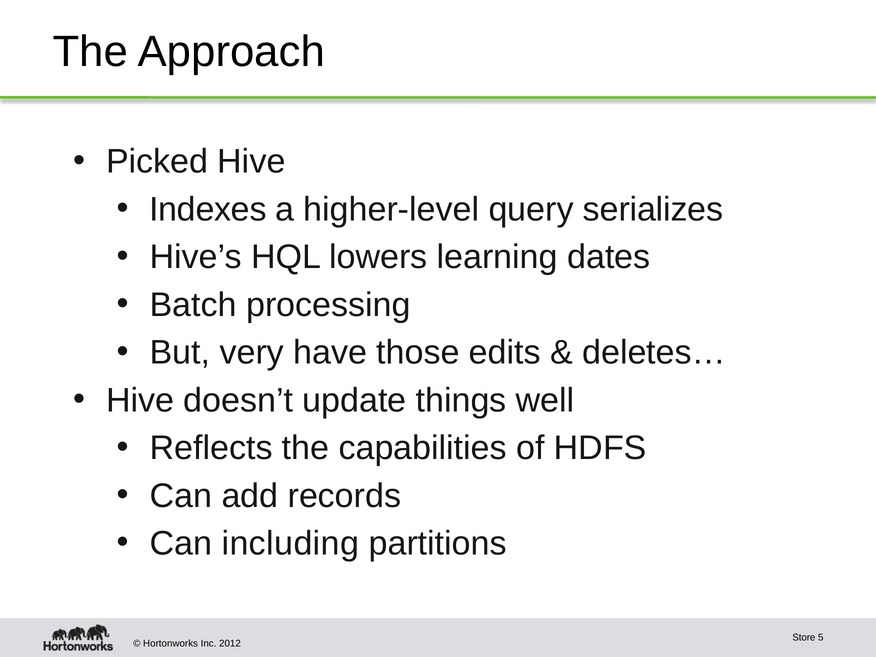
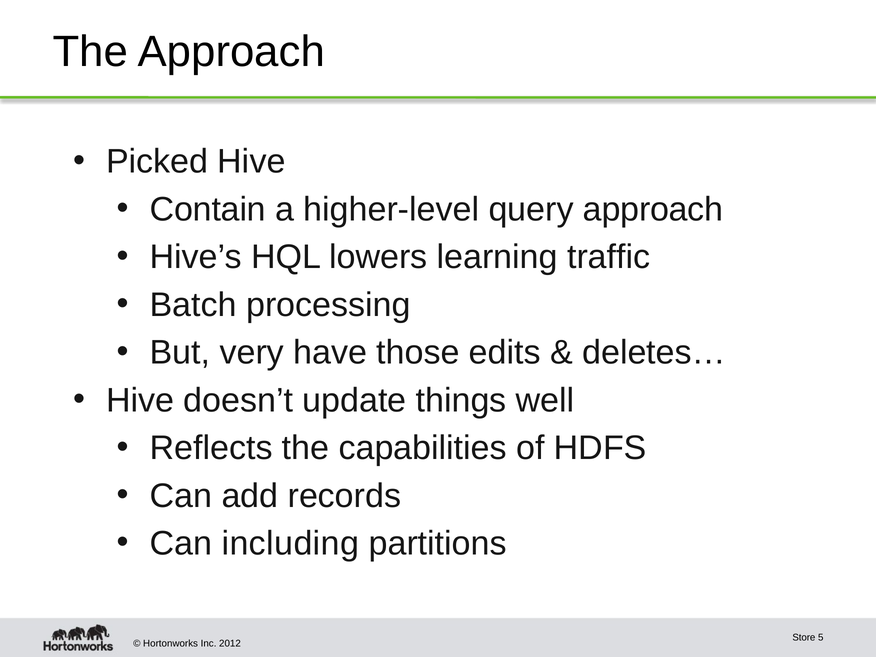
Indexes: Indexes -> Contain
query serializes: serializes -> approach
dates: dates -> traffic
